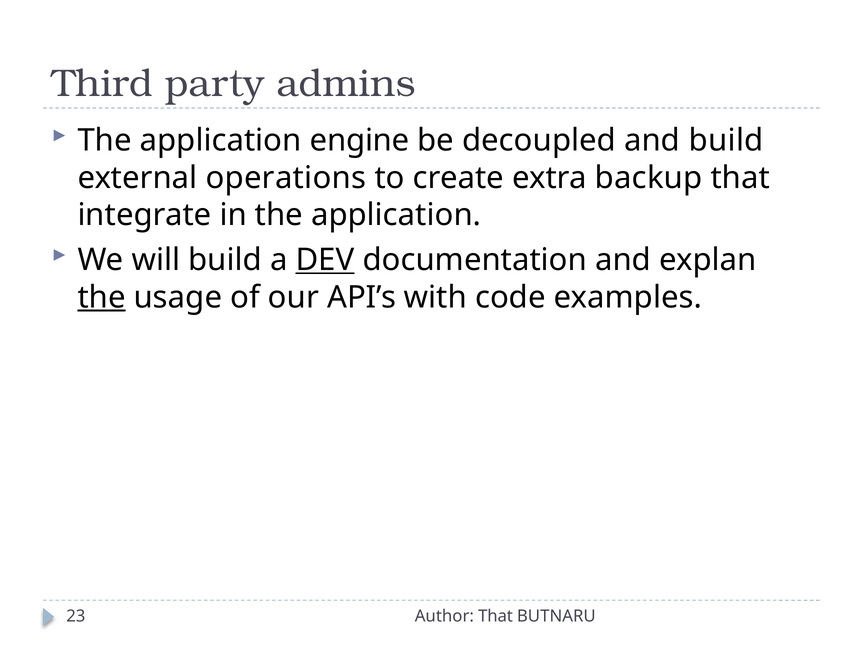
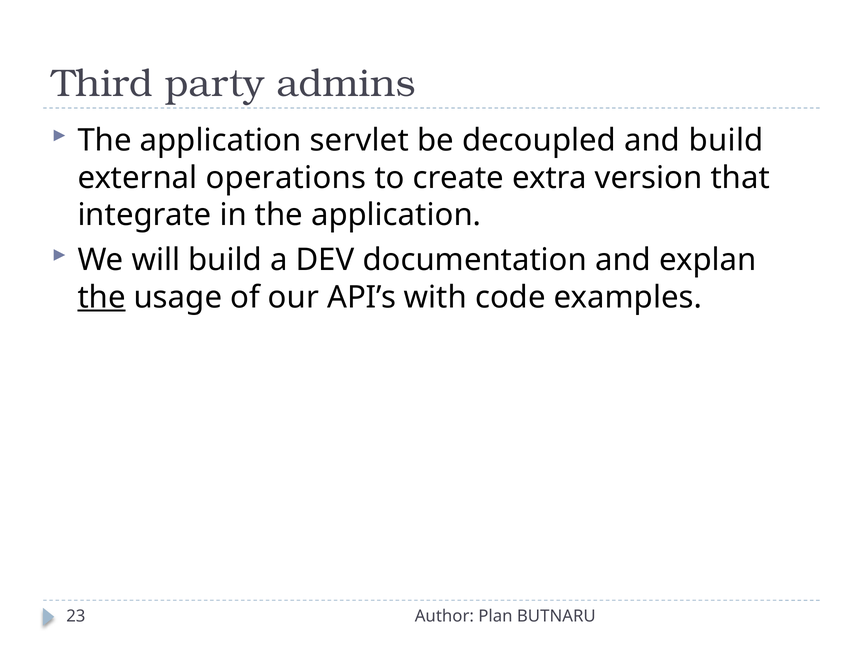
engine: engine -> servlet
backup: backup -> version
DEV underline: present -> none
Author That: That -> Plan
